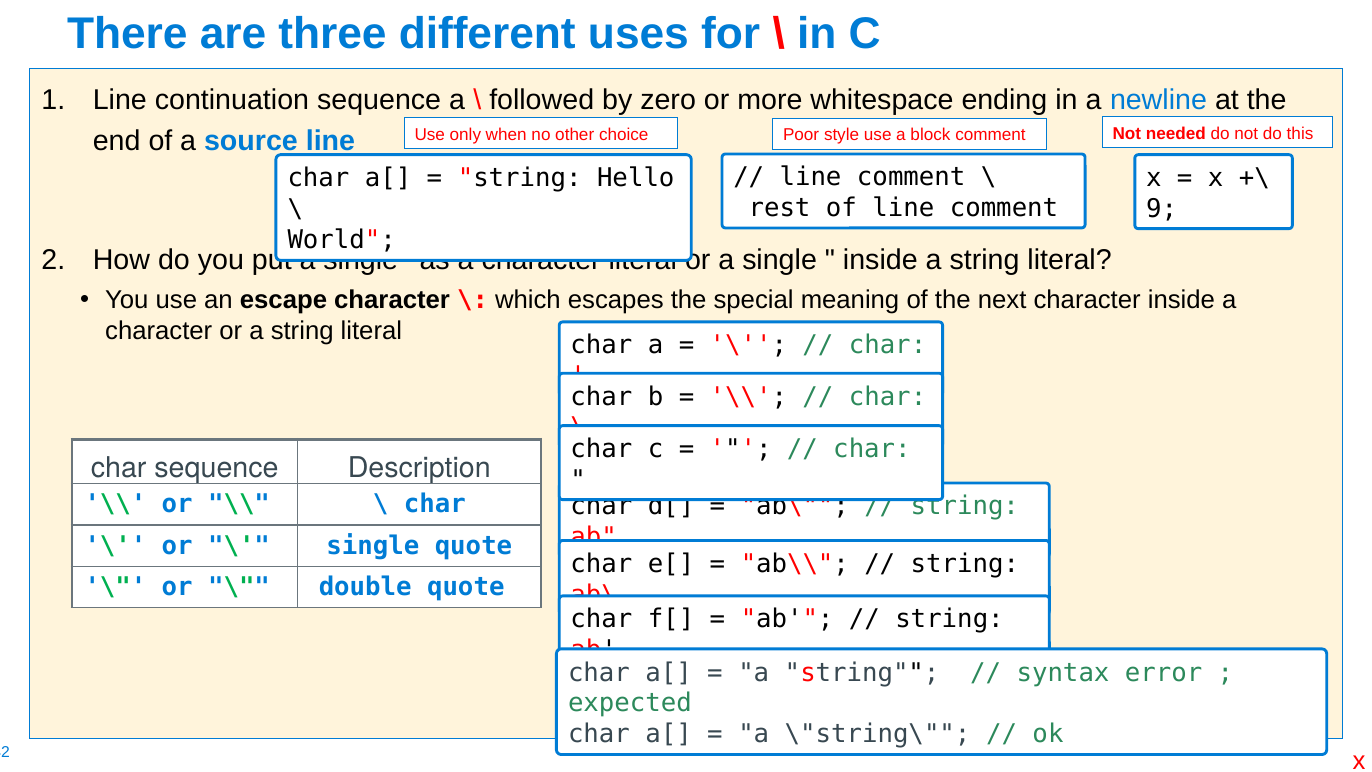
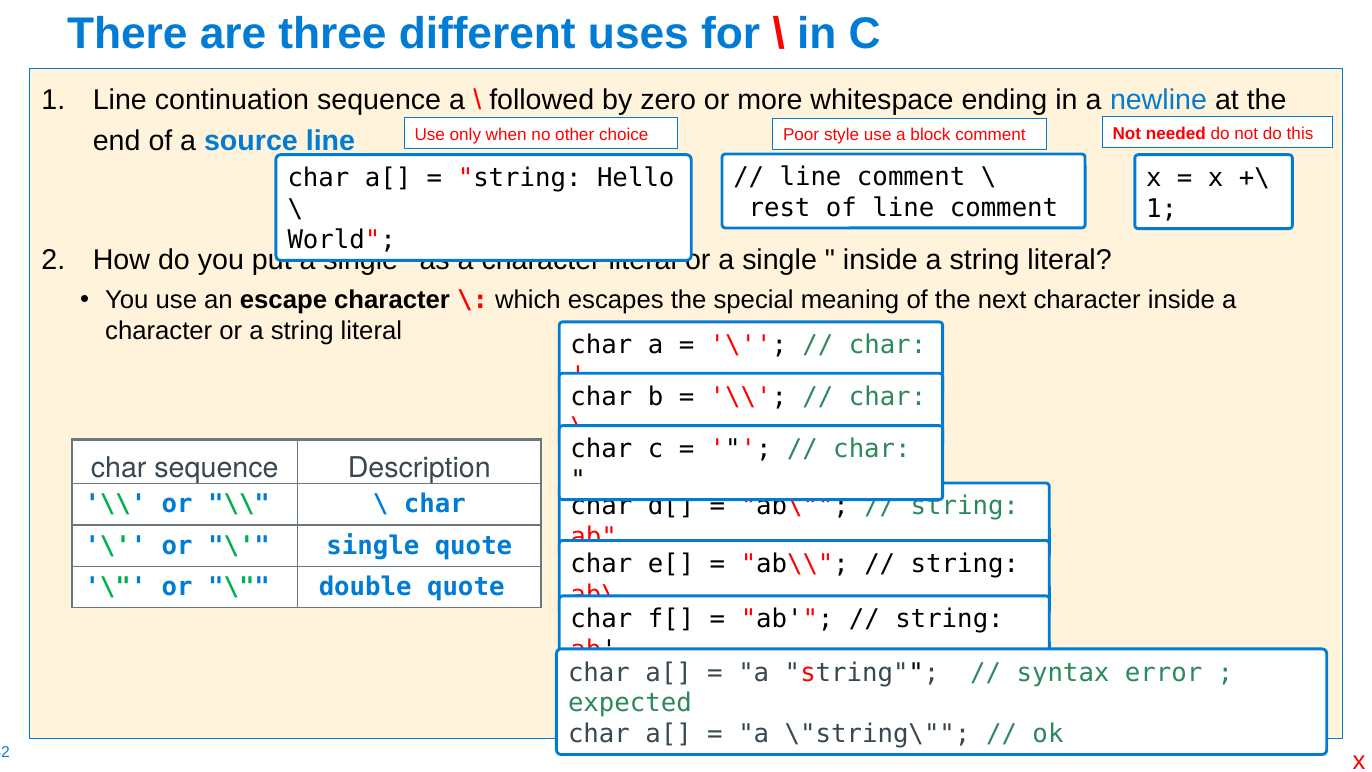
9 at (1162, 209): 9 -> 1
